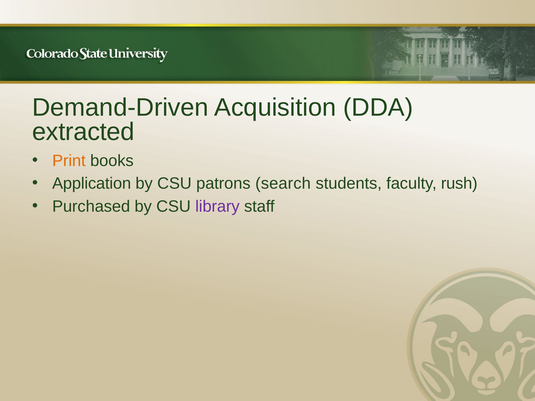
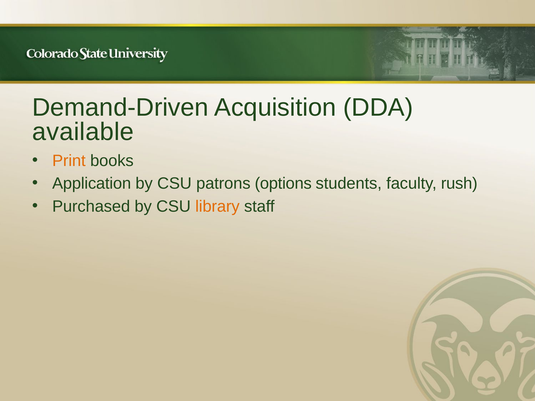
extracted: extracted -> available
search: search -> options
library colour: purple -> orange
